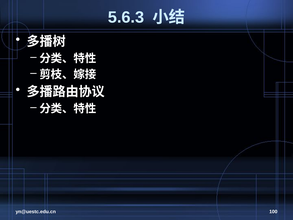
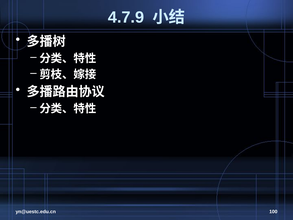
5.6.3: 5.6.3 -> 4.7.9
